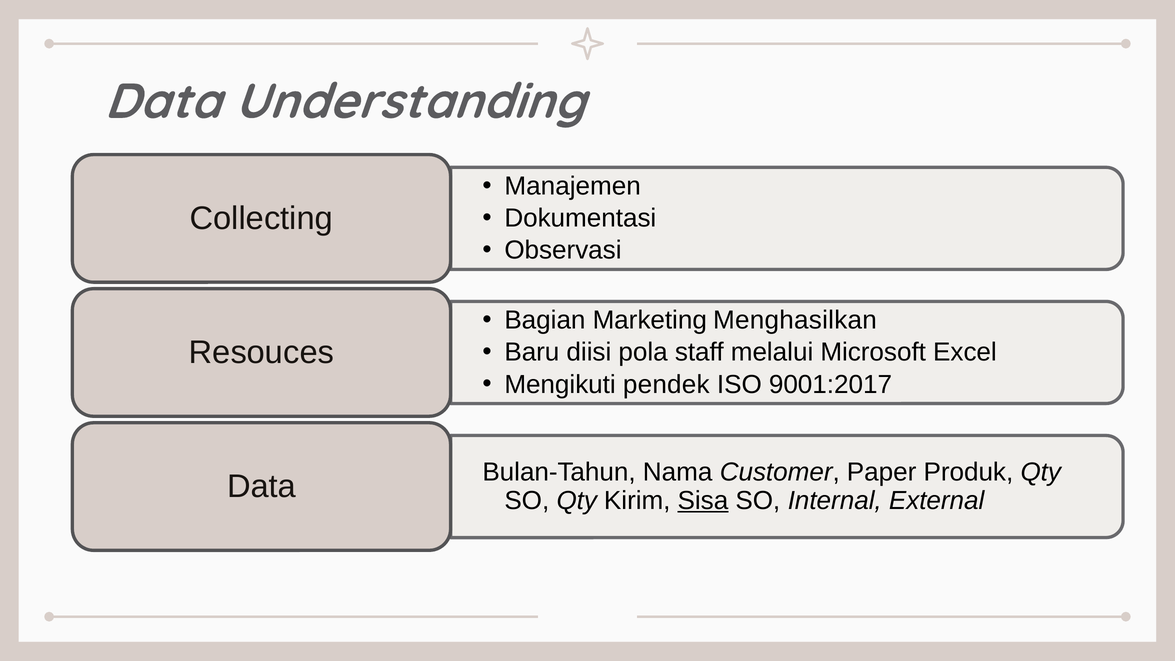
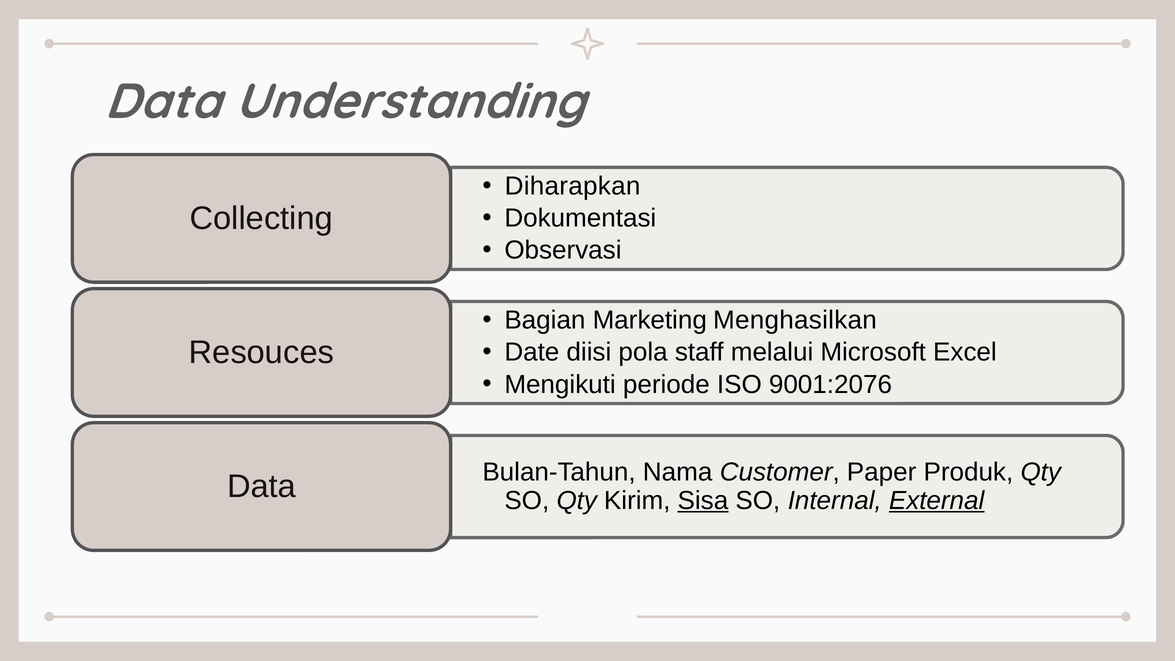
Manajemen: Manajemen -> Diharapkan
Baru: Baru -> Date
pendek: pendek -> periode
9001:2017: 9001:2017 -> 9001:2076
External underline: none -> present
